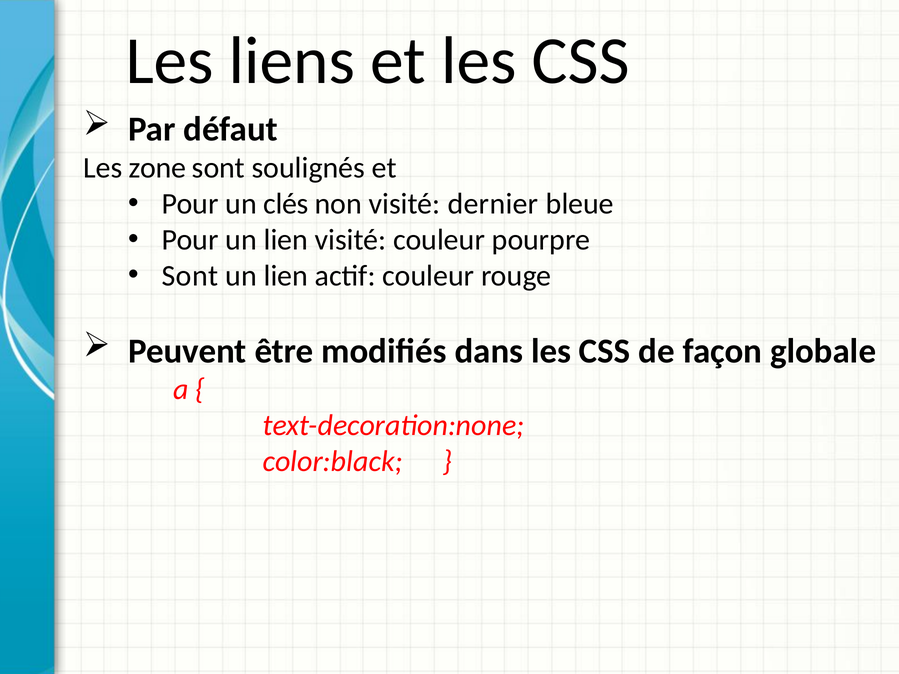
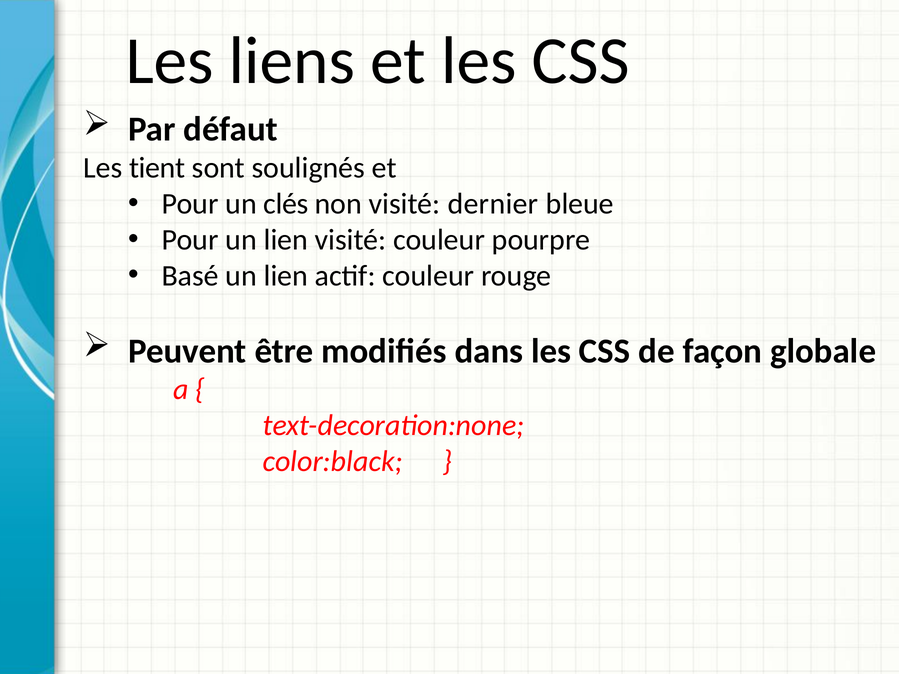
zone: zone -> tient
Sont at (190, 276): Sont -> Basé
